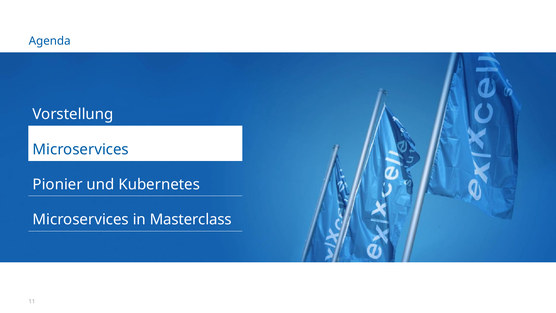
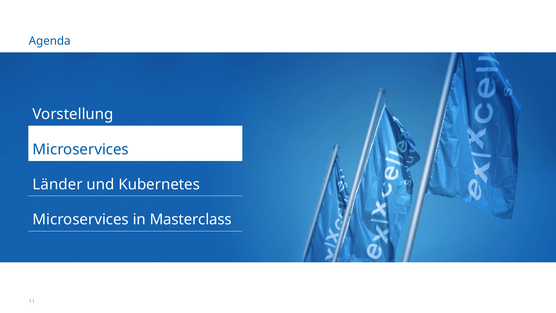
Pionier: Pionier -> Länder
